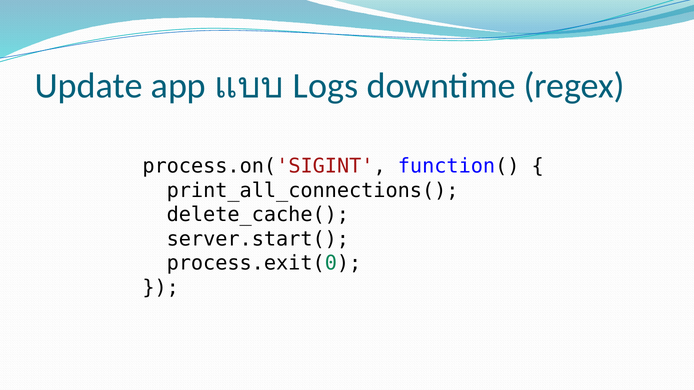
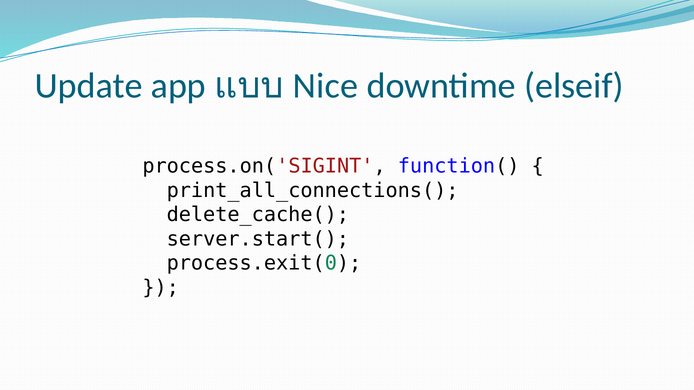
Logs: Logs -> Nice
regex: regex -> elseif
